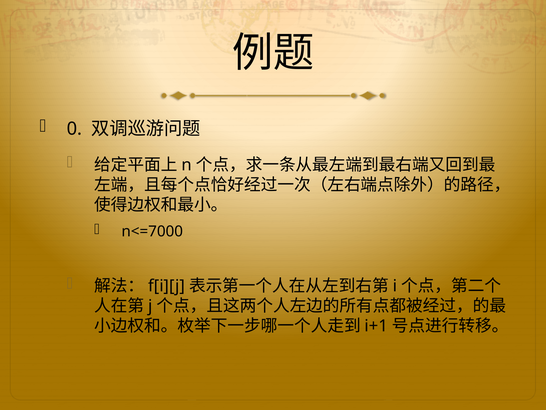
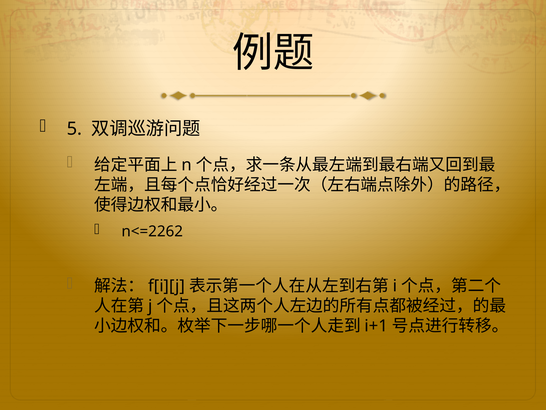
0: 0 -> 5
n<=7000: n<=7000 -> n<=2262
